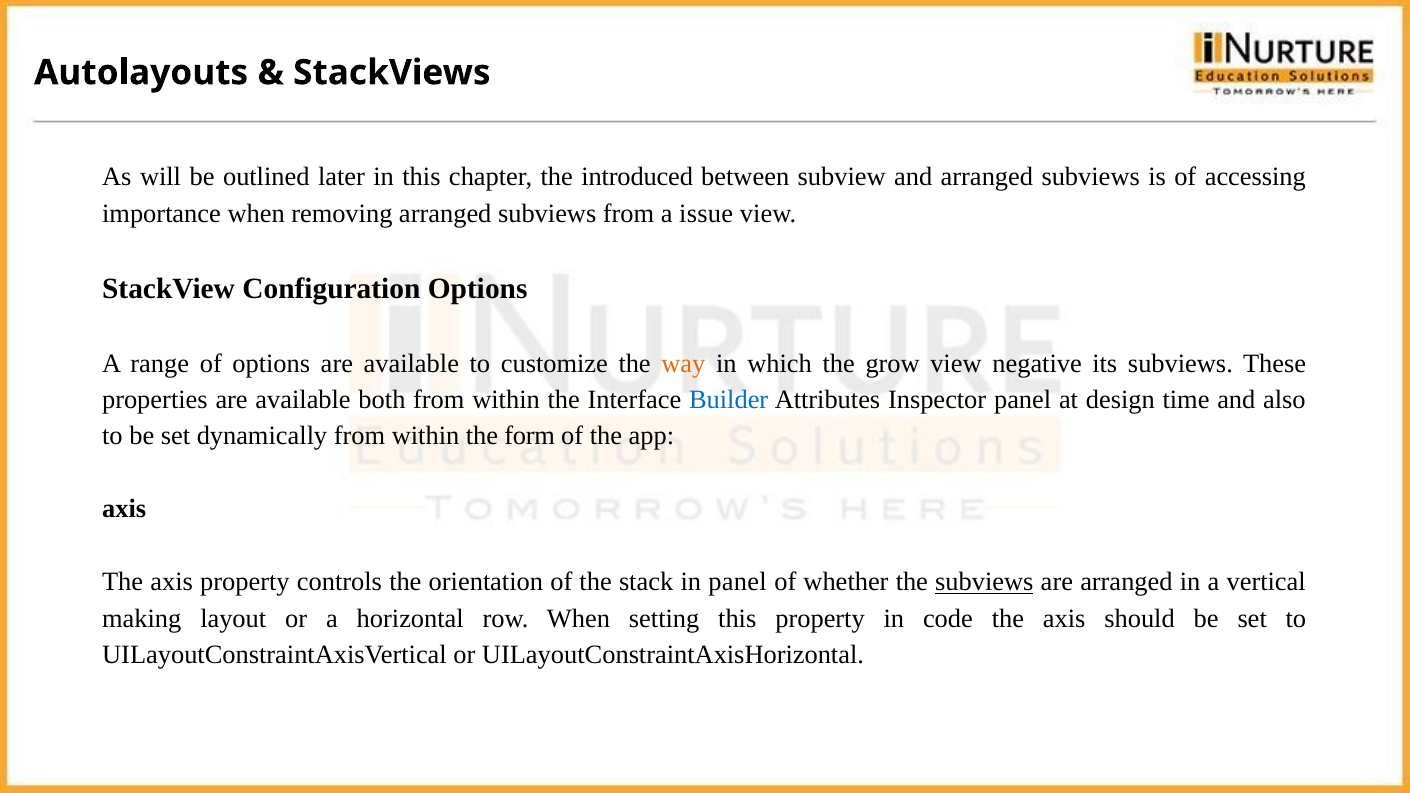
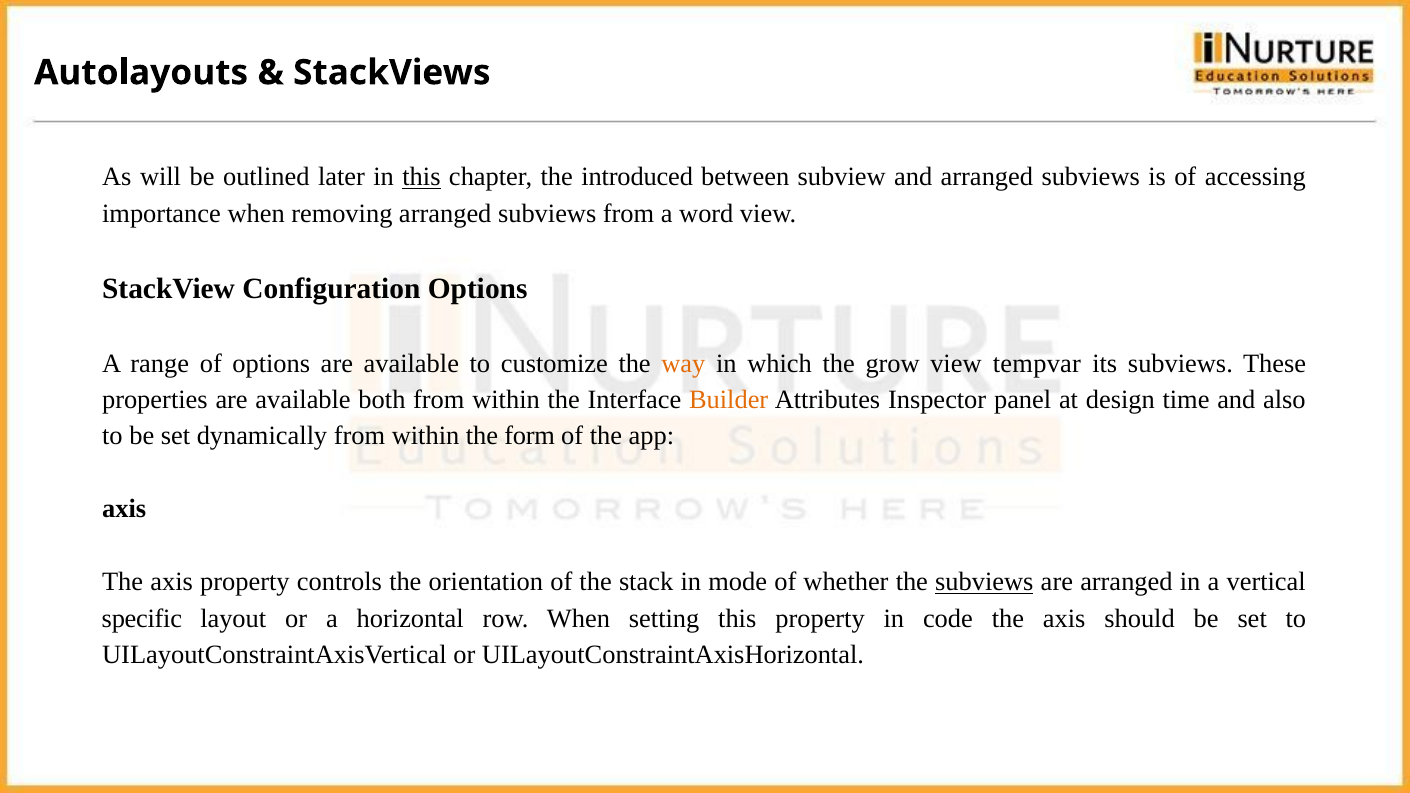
this at (421, 177) underline: none -> present
issue: issue -> word
negative: negative -> tempvar
Builder colour: blue -> orange
in panel: panel -> mode
making: making -> specific
